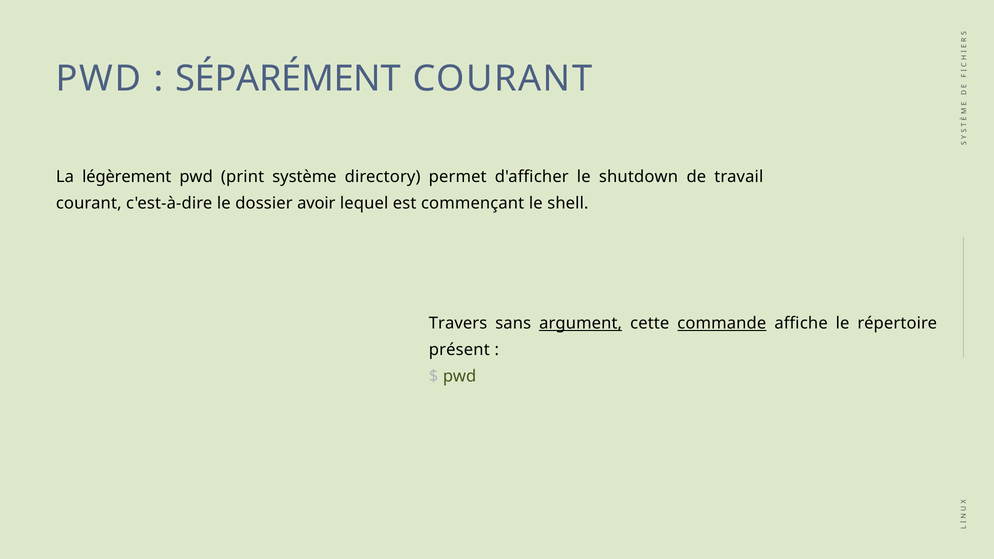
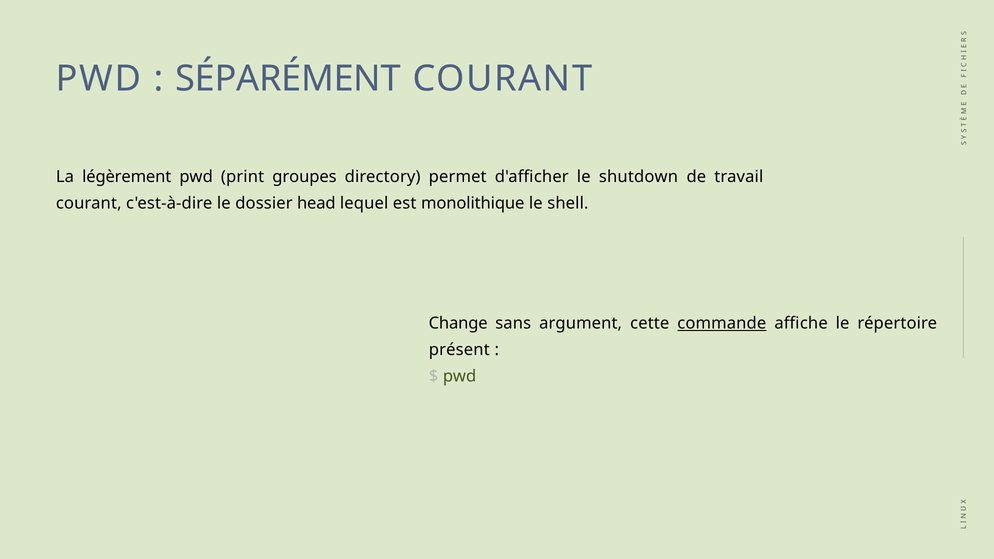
système: système -> groupes
avoir: avoir -> head
commençant: commençant -> monolithique
Travers: Travers -> Change
argument underline: present -> none
